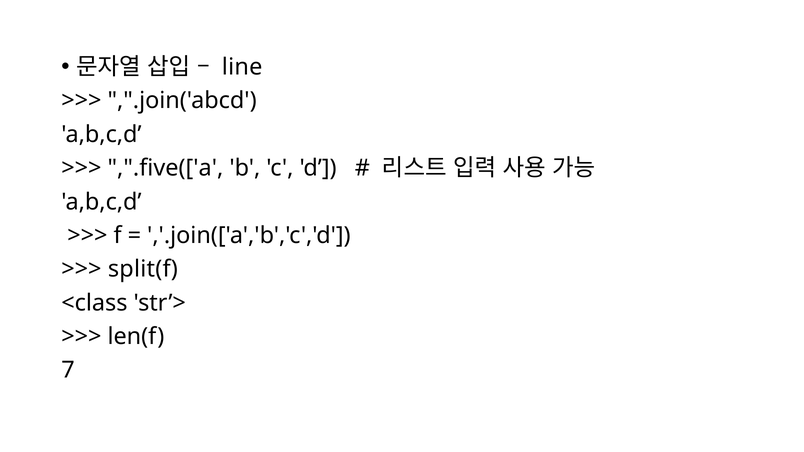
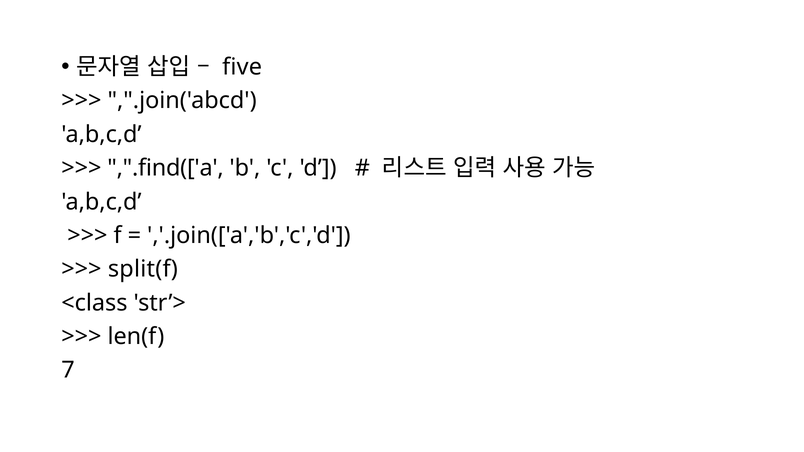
line: line -> five
,".five(['a: ,".five(['a -> ,".find(['a
